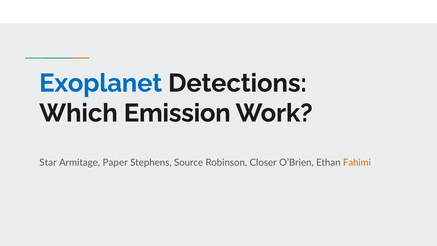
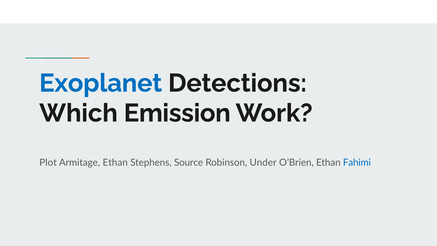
Star: Star -> Plot
Armitage Paper: Paper -> Ethan
Closer: Closer -> Under
Fahimi colour: orange -> blue
